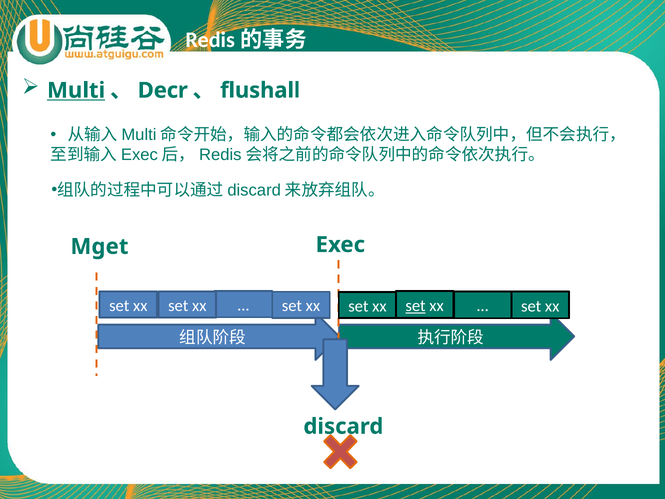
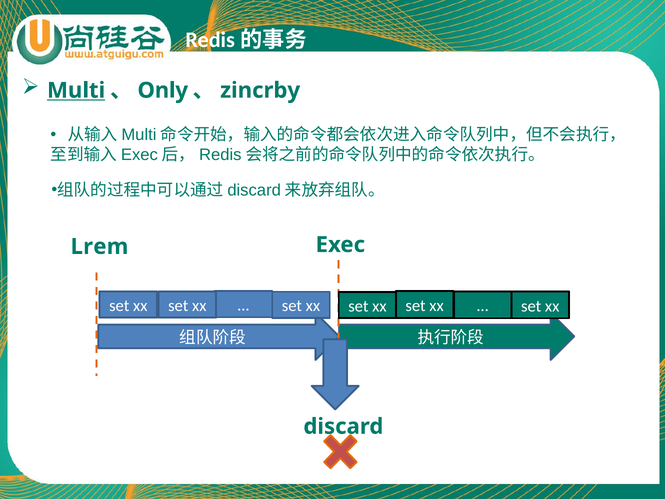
Decr: Decr -> Only
flushall: flushall -> zincrby
Mget: Mget -> Lrem
set at (416, 306) underline: present -> none
